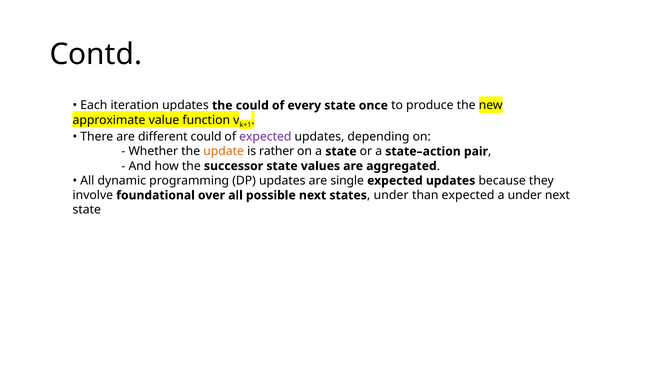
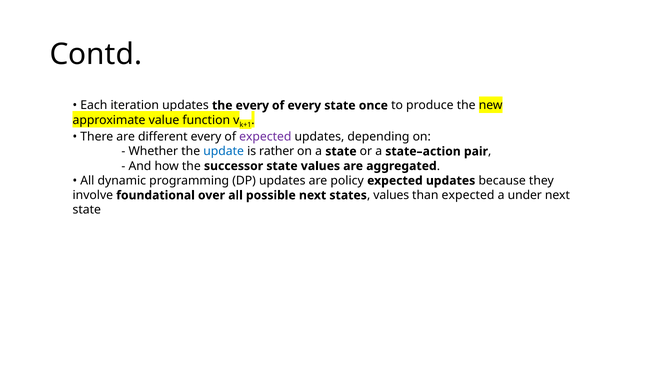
could at (252, 106): could -> every
different could: could -> every
update colour: orange -> blue
single: single -> policy
under at (391, 195): under -> values
